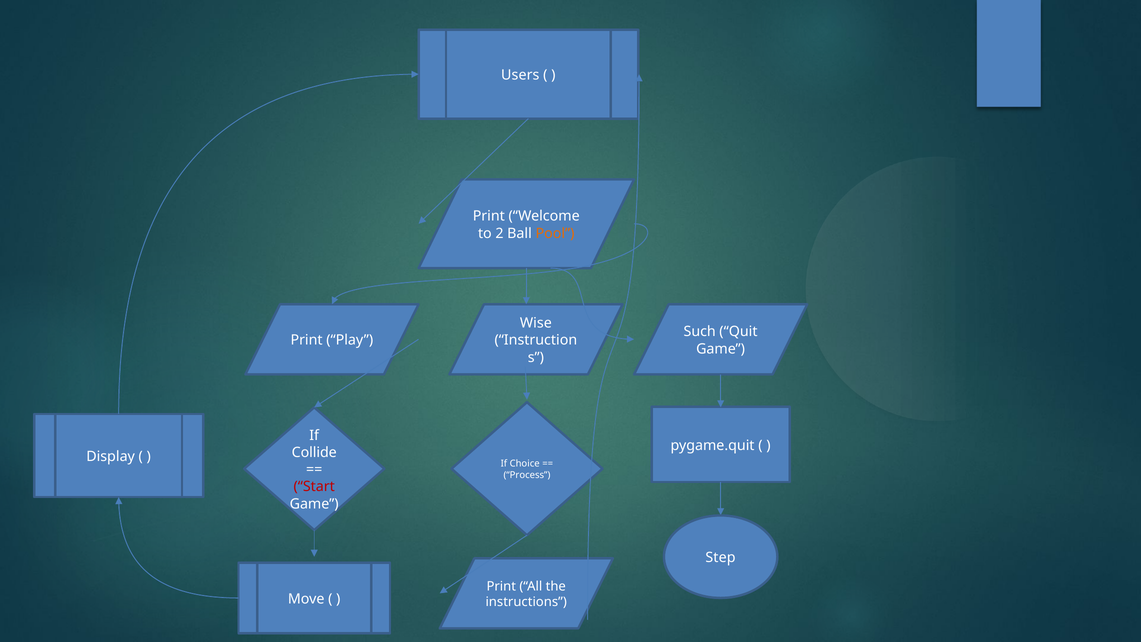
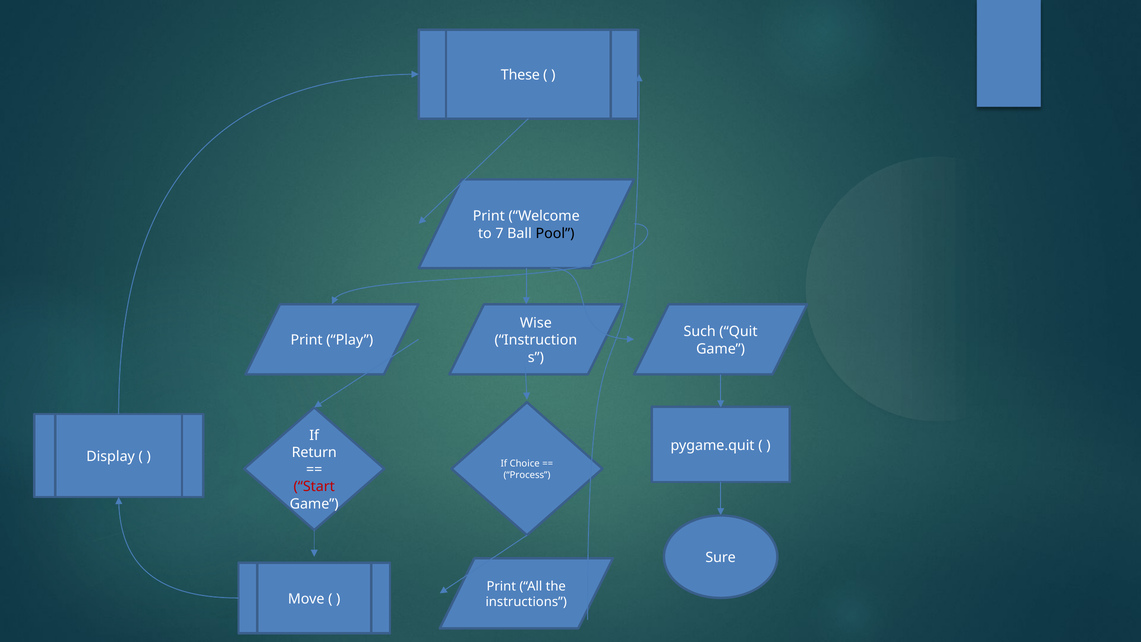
Users: Users -> These
2: 2 -> 7
Pool colour: orange -> black
Collide: Collide -> Return
Step: Step -> Sure
